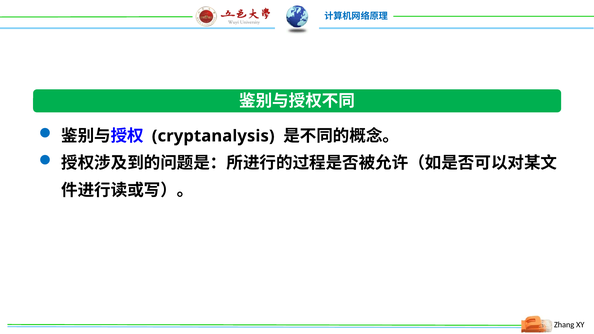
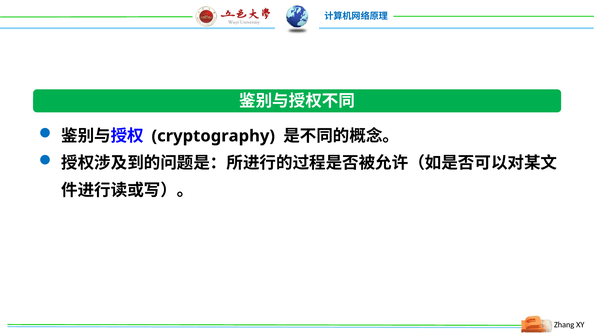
cryptanalysis: cryptanalysis -> cryptography
